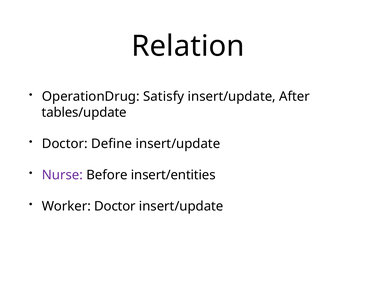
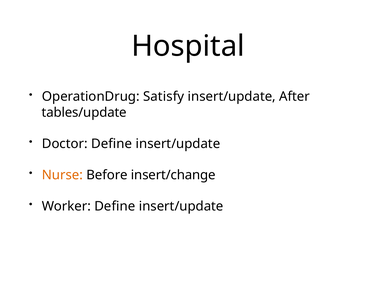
Relation: Relation -> Hospital
Nurse colour: purple -> orange
insert/entities: insert/entities -> insert/change
Worker Doctor: Doctor -> Define
